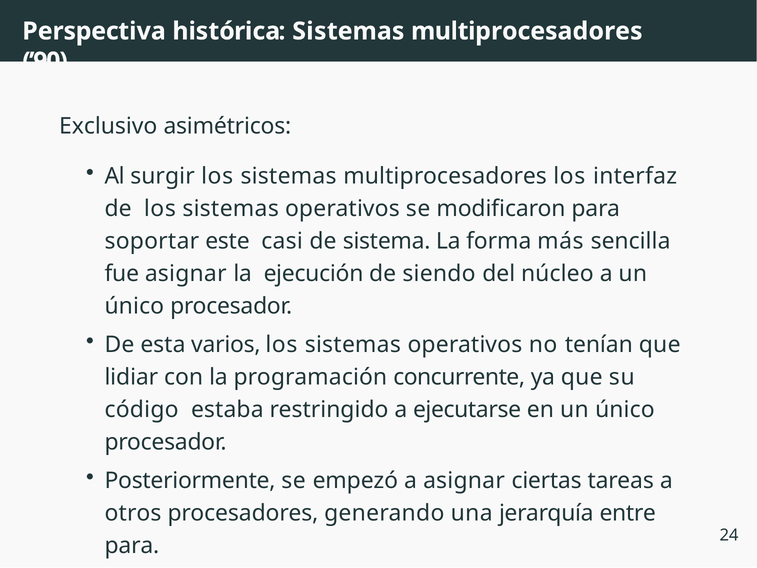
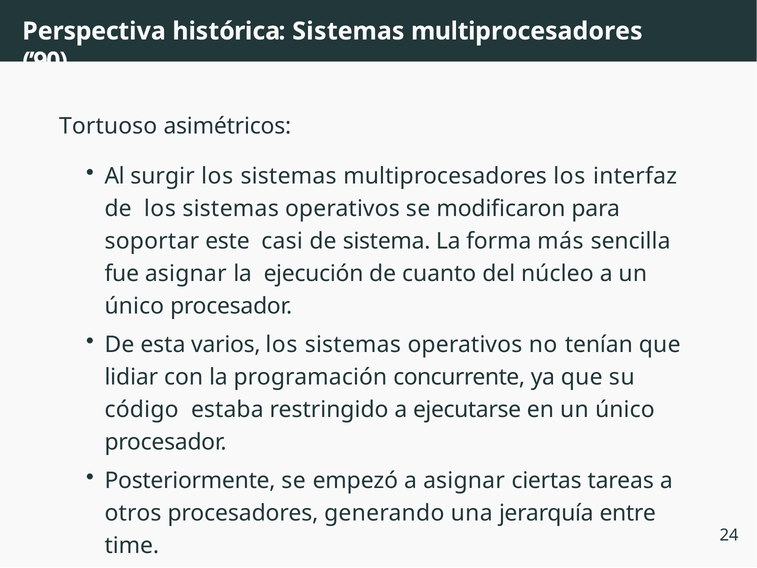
Exclusivo: Exclusivo -> Tortuoso
siendo: siendo -> cuanto
para at (132, 546): para -> time
